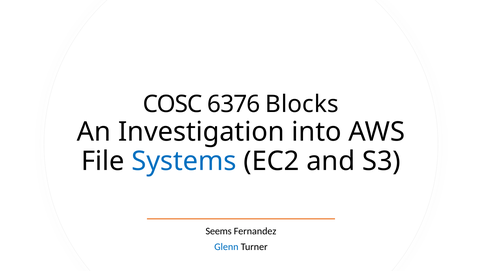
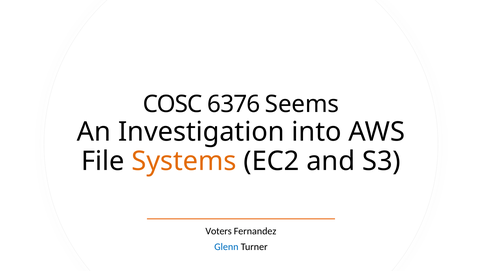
Blocks: Blocks -> Seems
Systems colour: blue -> orange
Seems: Seems -> Voters
